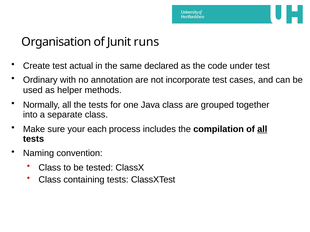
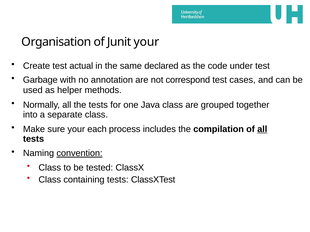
Junit runs: runs -> your
Ordinary: Ordinary -> Garbage
incorporate: incorporate -> correspond
convention underline: none -> present
